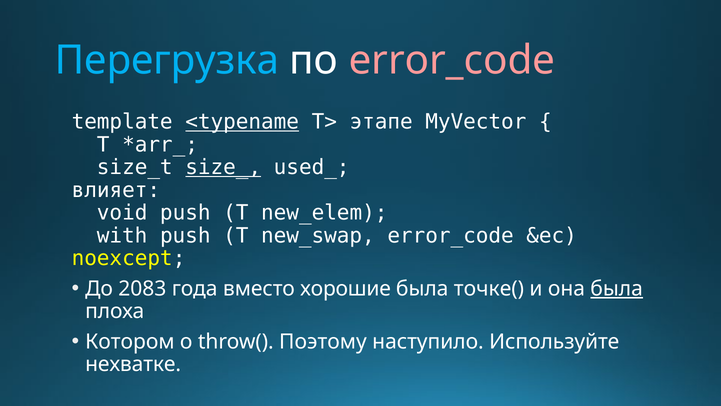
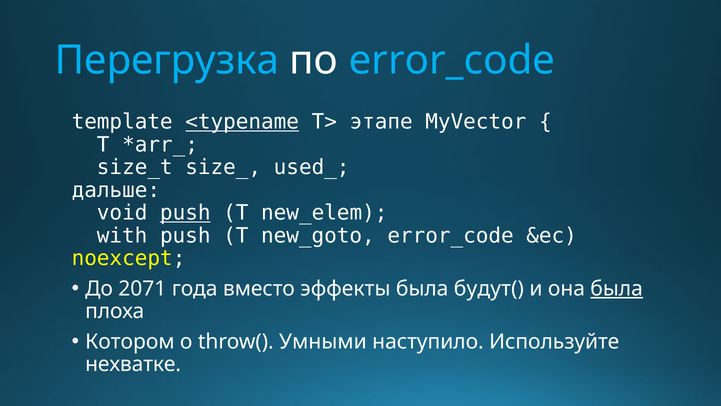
error_code at (452, 61) colour: pink -> light blue
size_ underline: present -> none
влияет: влияет -> дальше
push at (185, 213) underline: none -> present
new_swap: new_swap -> new_goto
2083: 2083 -> 2071
хорошие: хорошие -> эффекты
точке(: точке( -> будут(
Поэтому: Поэтому -> Умными
